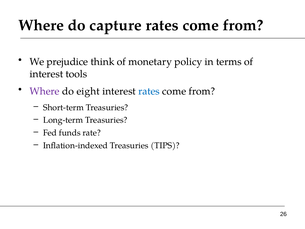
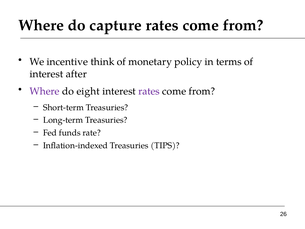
prejudice: prejudice -> incentive
tools: tools -> after
rates at (149, 91) colour: blue -> purple
